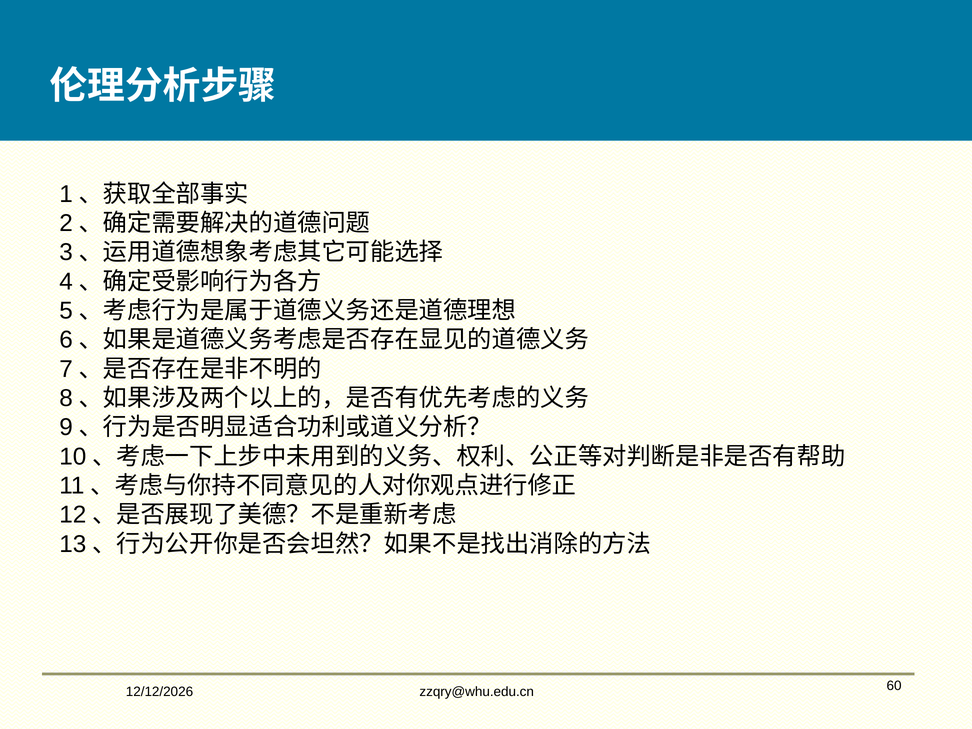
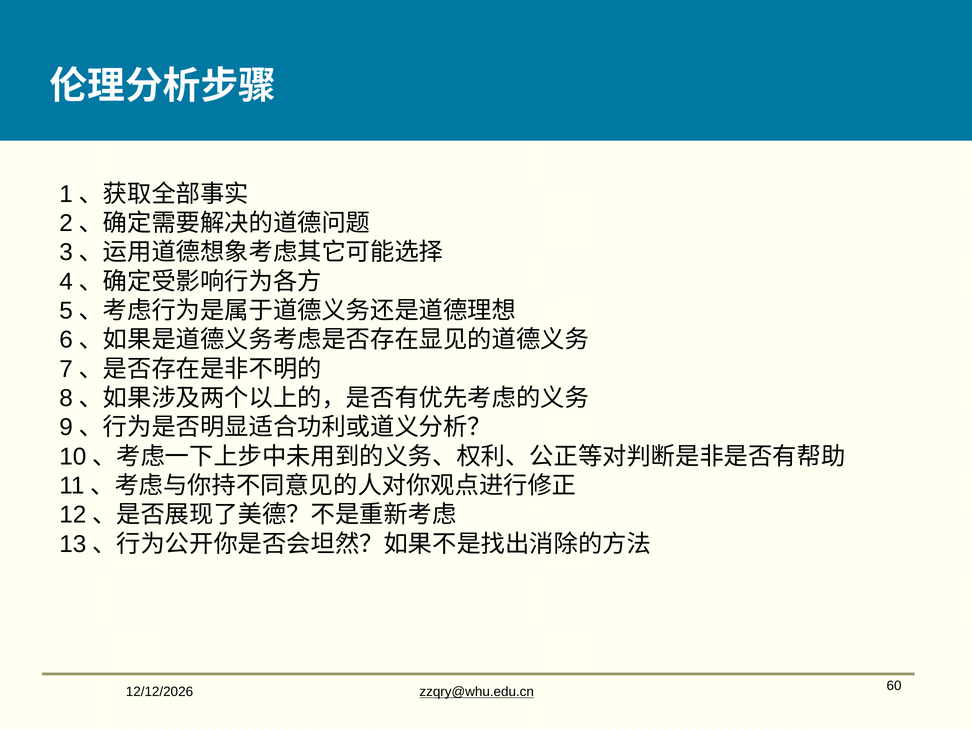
zzqry@whu.edu.cn underline: none -> present
